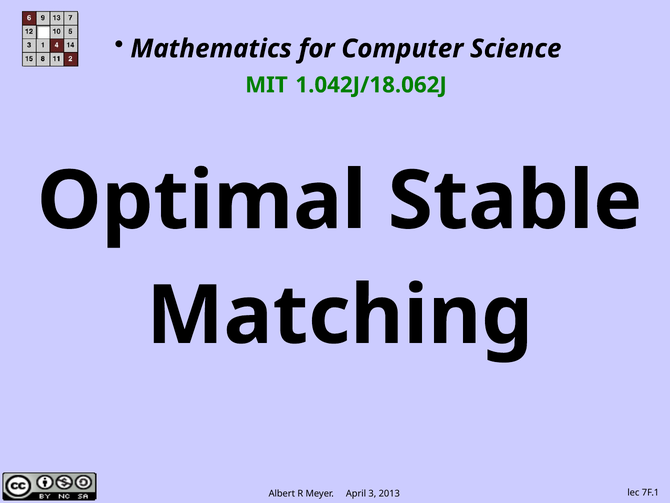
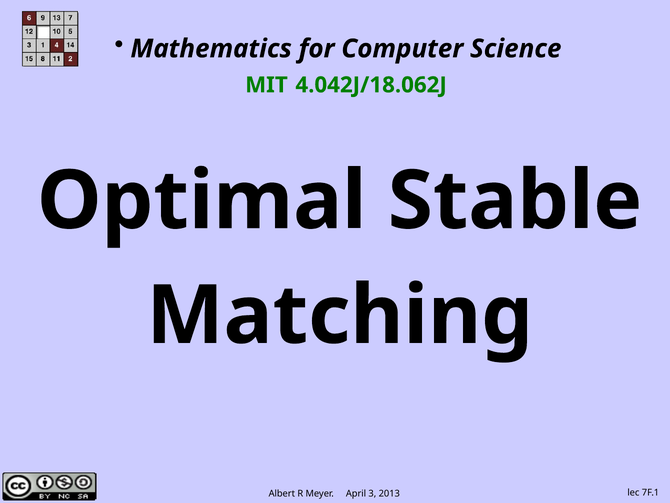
1.042J/18.062J: 1.042J/18.062J -> 4.042J/18.062J
